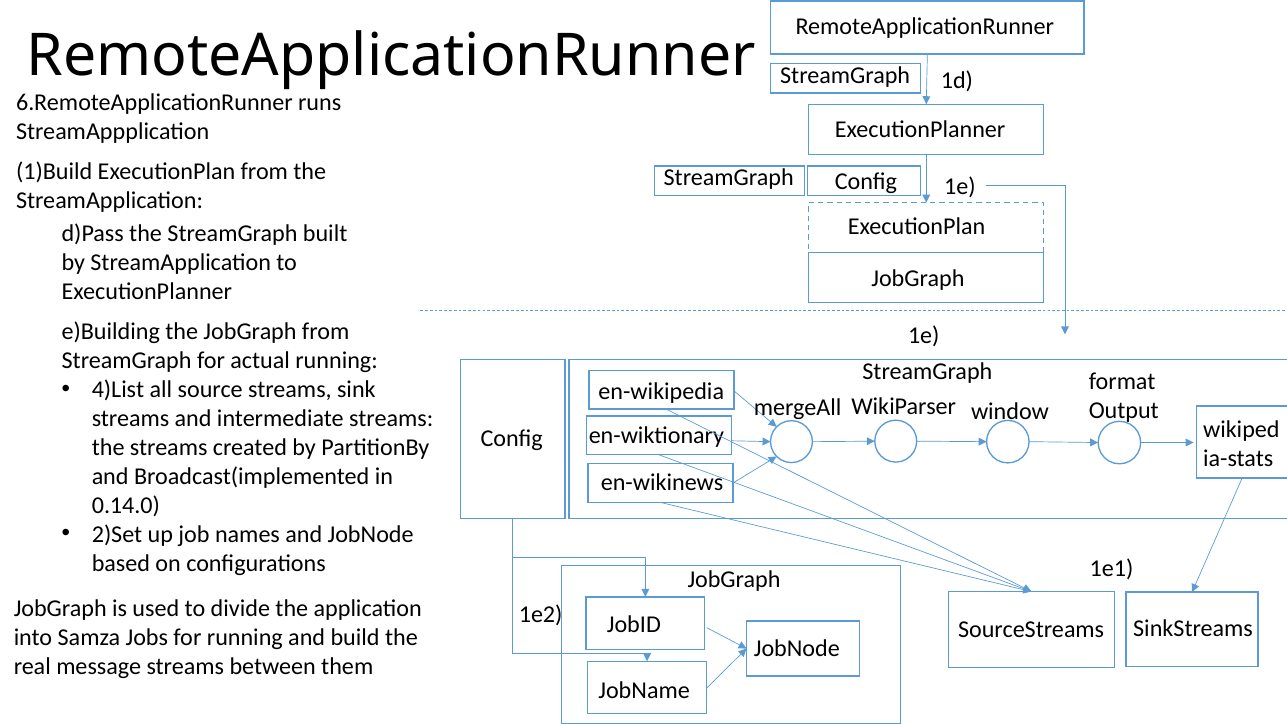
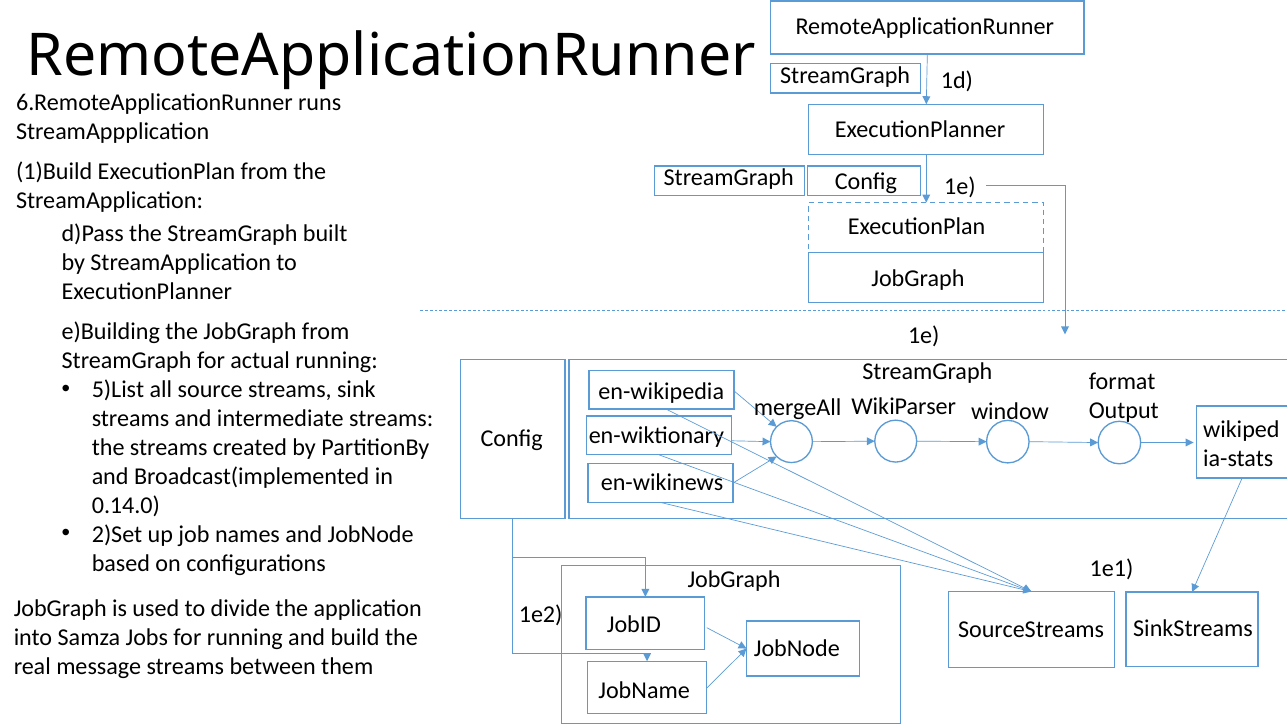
4)List: 4)List -> 5)List
